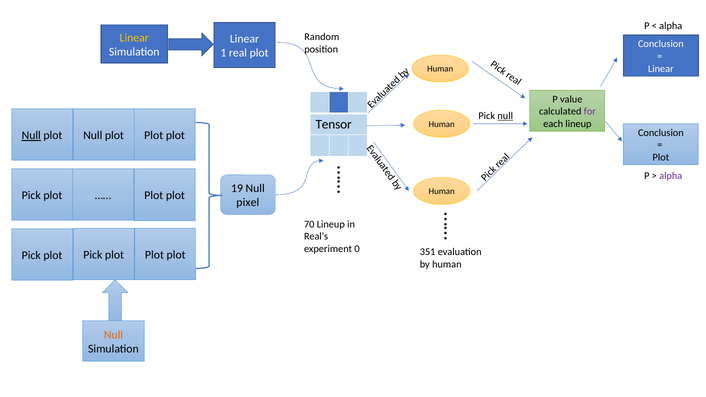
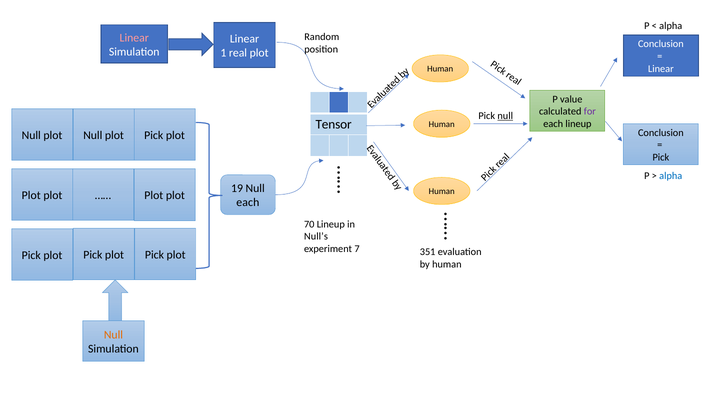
Linear at (134, 38) colour: yellow -> pink
Null at (31, 135) underline: present -> none
Null plot Plot: Plot -> Pick
Plot at (661, 157): Plot -> Pick
alpha at (671, 176) colour: purple -> blue
Pick at (31, 195): Pick -> Plot
pixel at (248, 203): pixel -> each
Real’s: Real’s -> Null’s
0: 0 -> 7
Plot at (154, 255): Plot -> Pick
